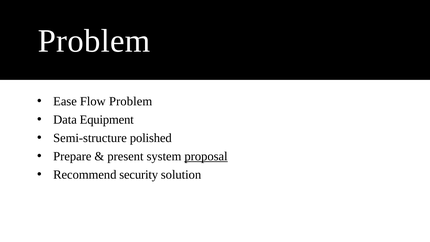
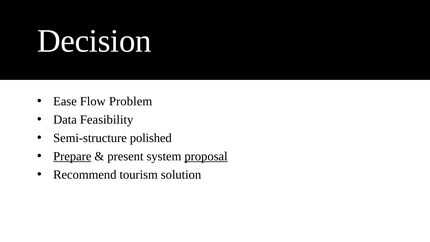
Problem at (94, 41): Problem -> Decision
Equipment: Equipment -> Feasibility
Prepare underline: none -> present
security: security -> tourism
